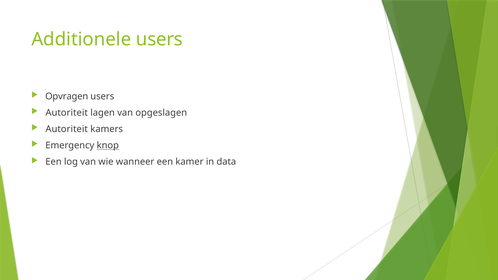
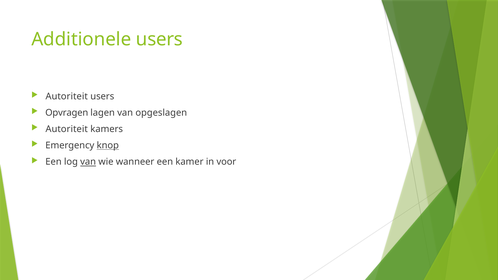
Opvragen at (67, 96): Opvragen -> Autoriteit
Autoriteit at (67, 113): Autoriteit -> Opvragen
van at (88, 162) underline: none -> present
data: data -> voor
